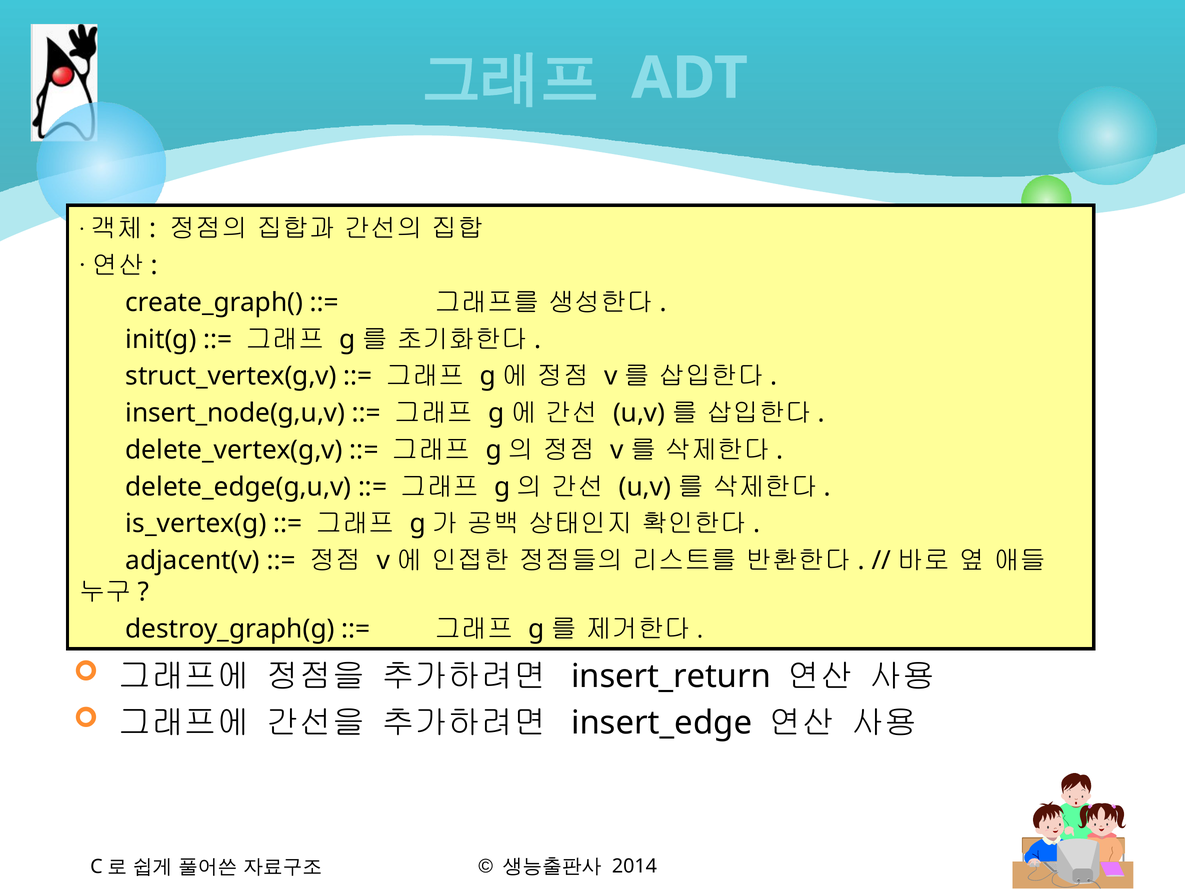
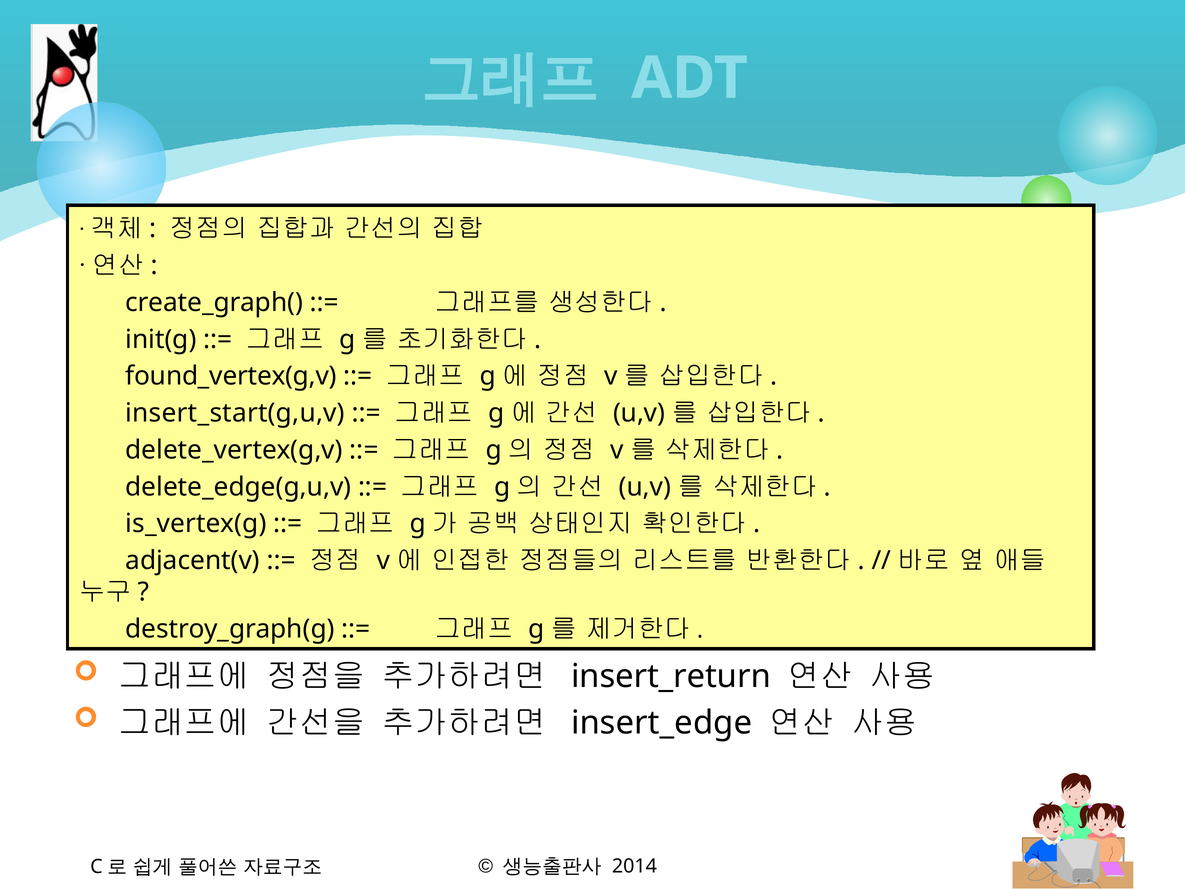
struct_vertex(g,v: struct_vertex(g,v -> found_vertex(g,v
insert_node(g,u,v: insert_node(g,u,v -> insert_start(g,u,v
